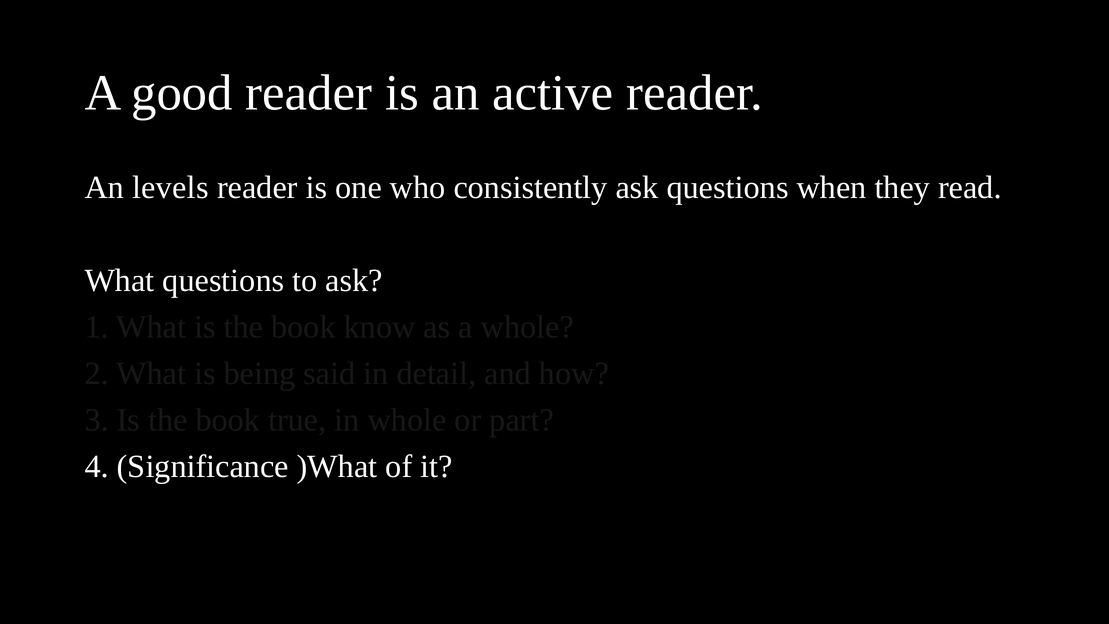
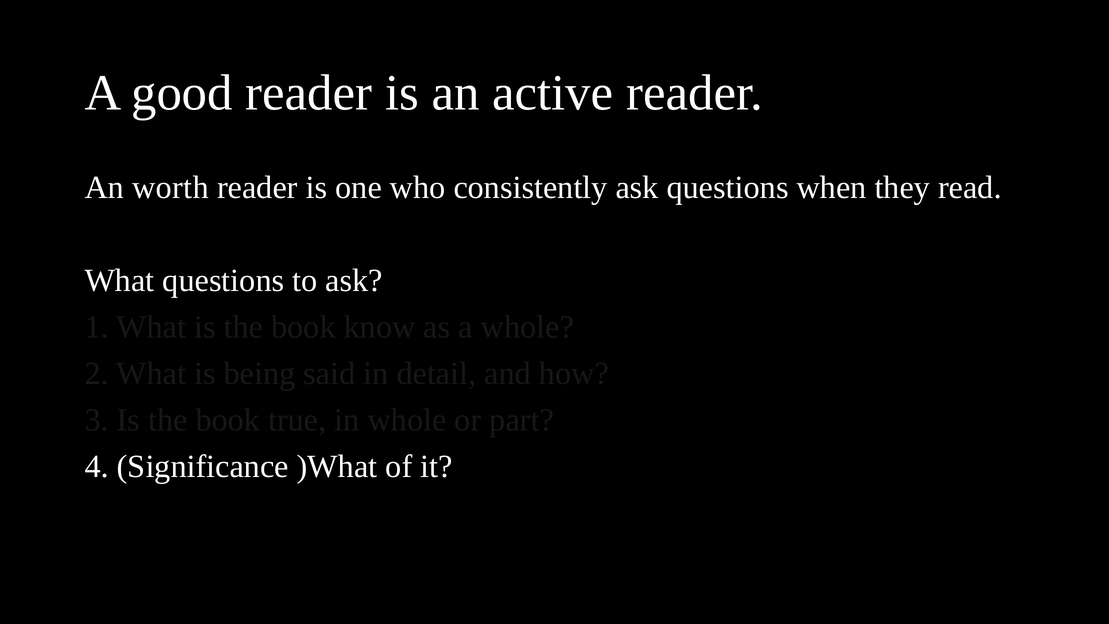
levels: levels -> worth
